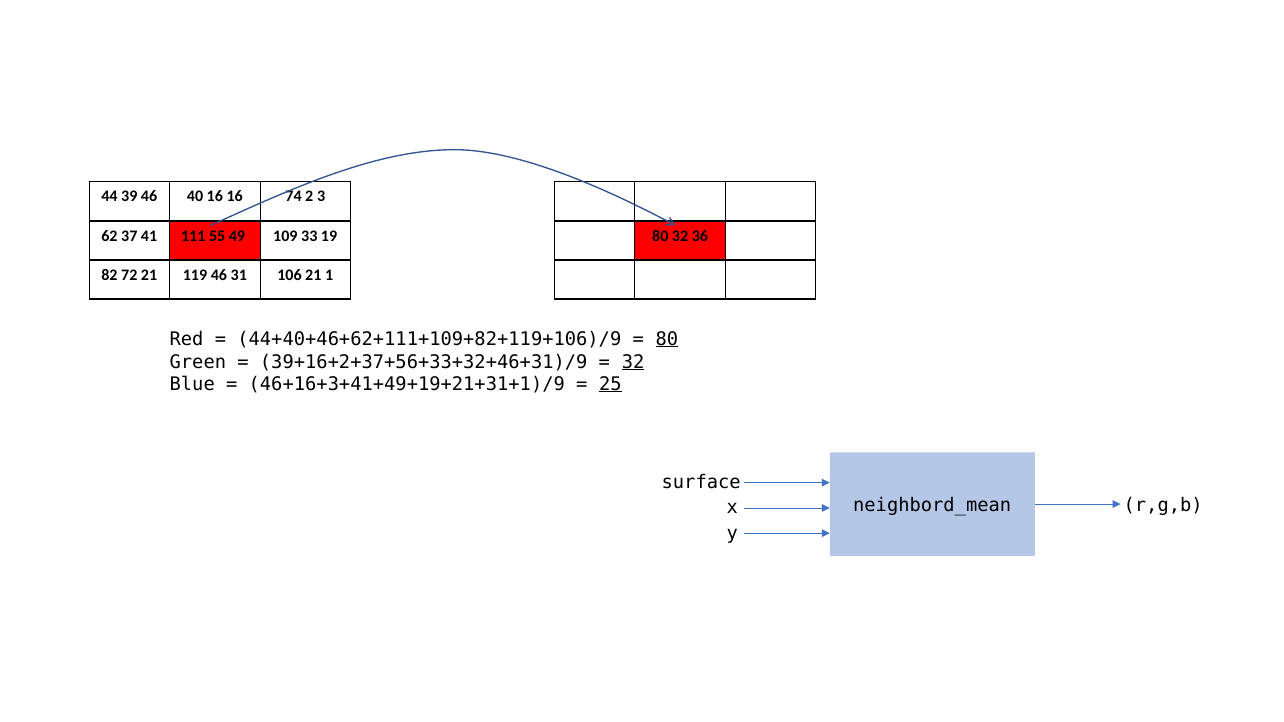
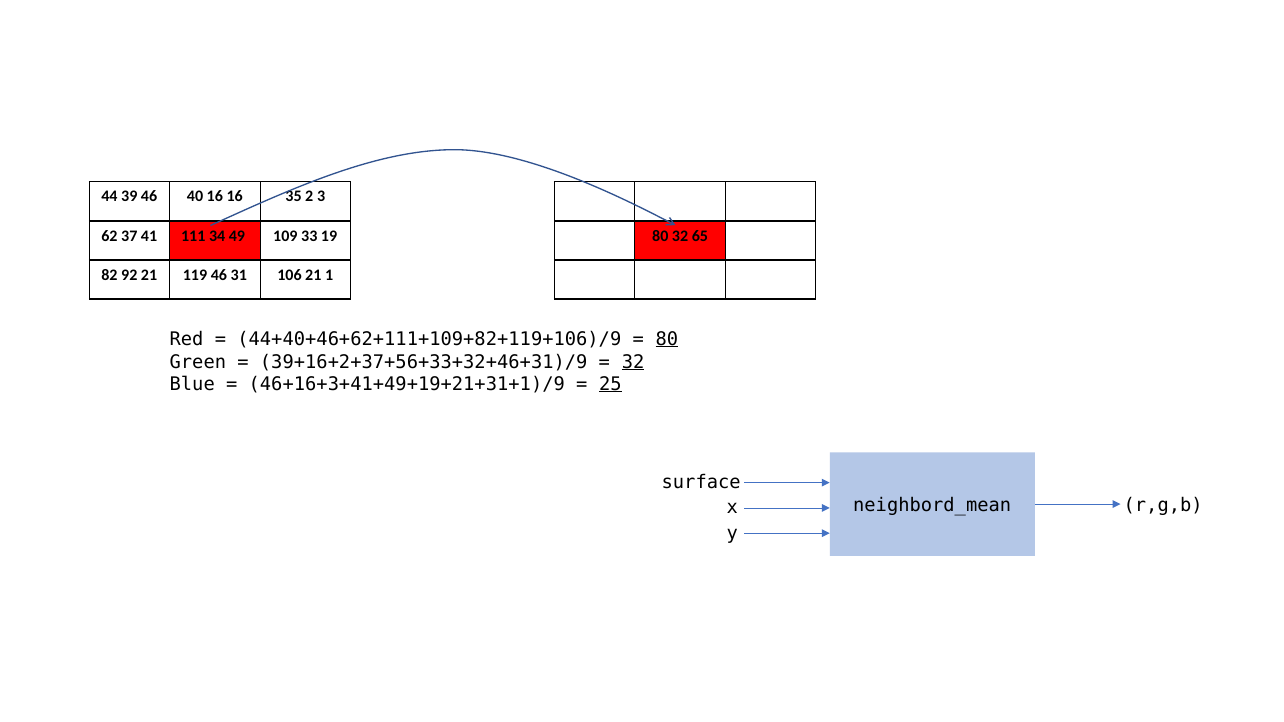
74: 74 -> 35
55: 55 -> 34
36: 36 -> 65
72: 72 -> 92
